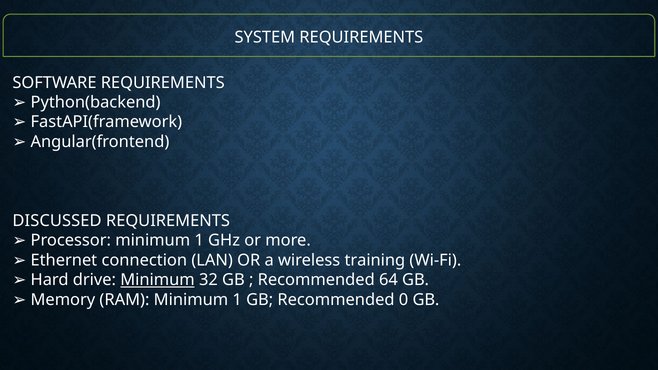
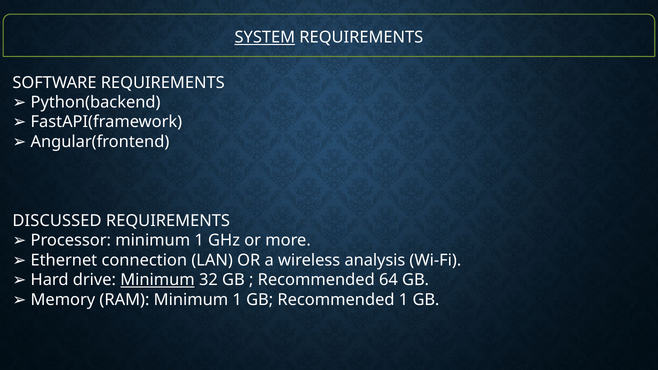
SYSTEM underline: none -> present
training: training -> analysis
Recommended 0: 0 -> 1
